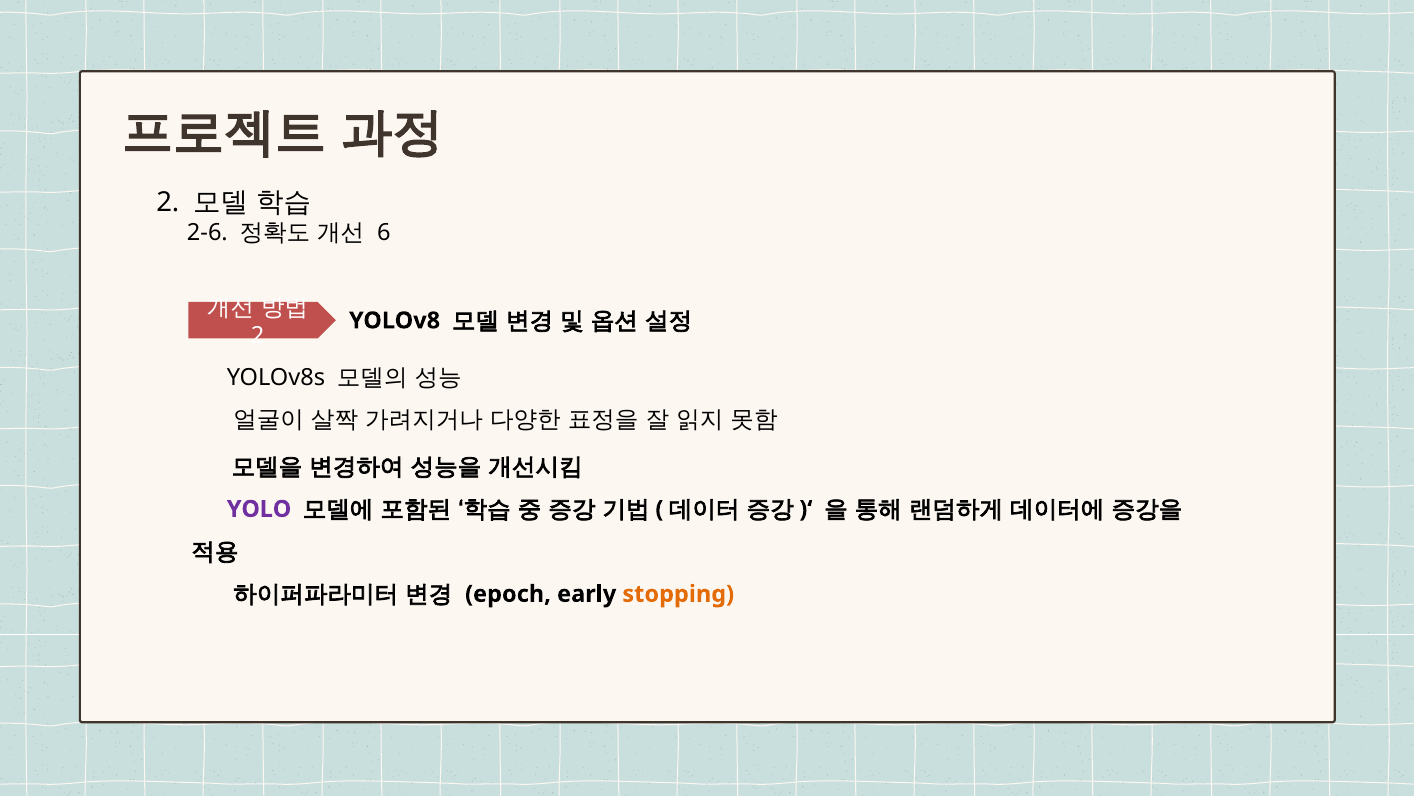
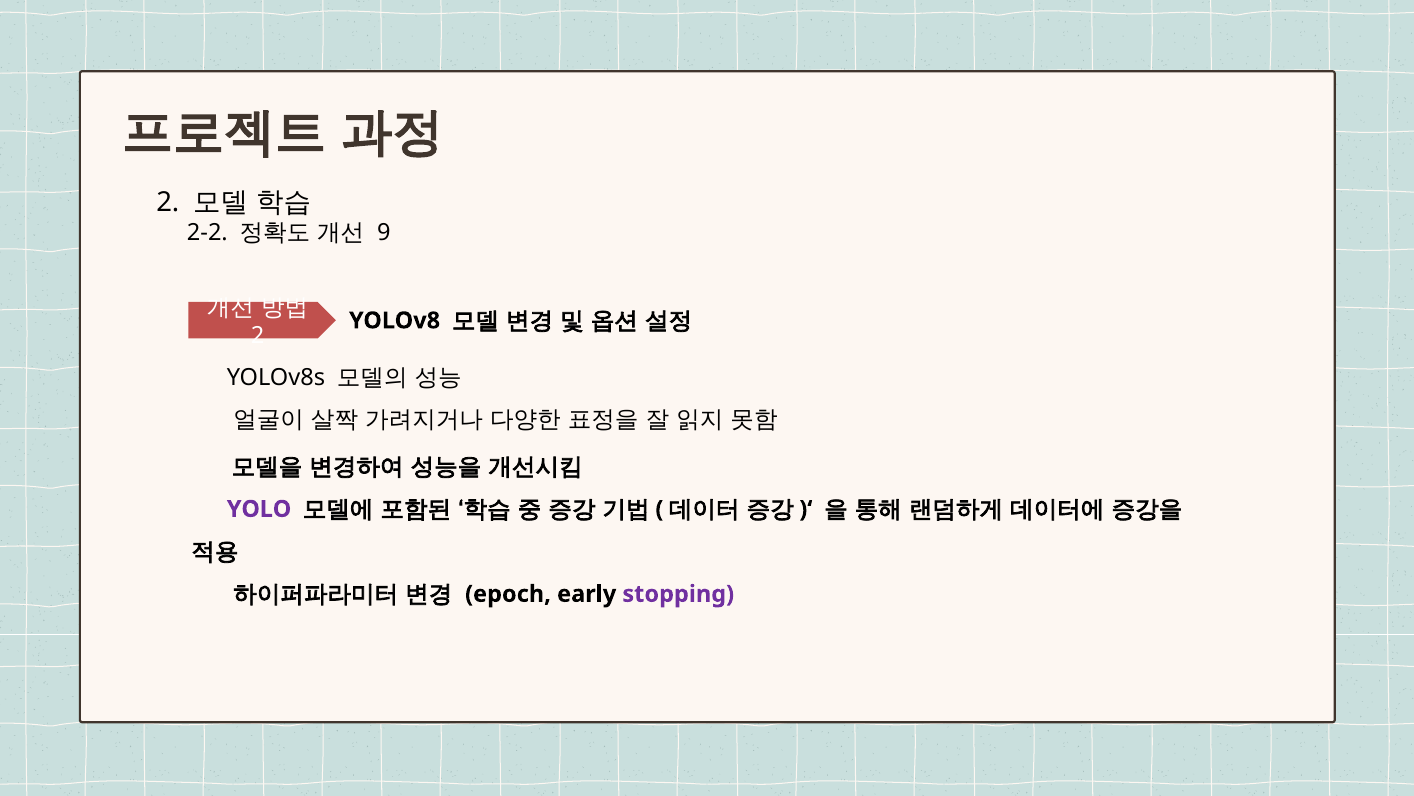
2-6: 2-6 -> 2-2
6: 6 -> 9
stopping colour: orange -> purple
